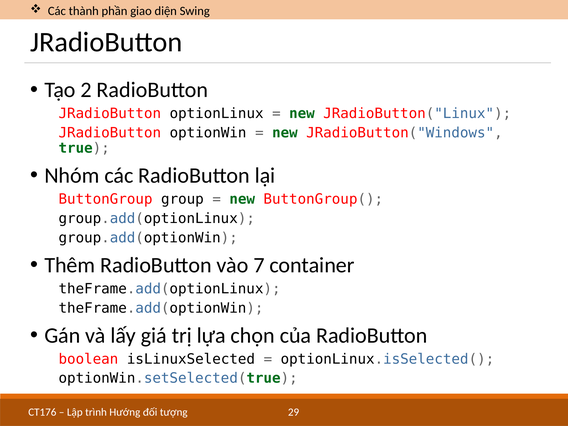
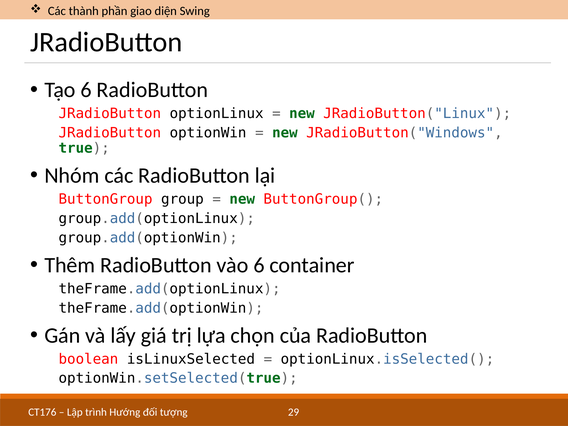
Tạo 2: 2 -> 6
vào 7: 7 -> 6
